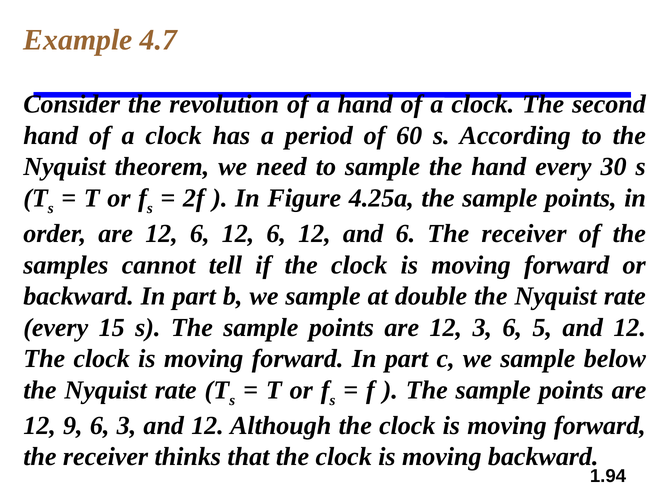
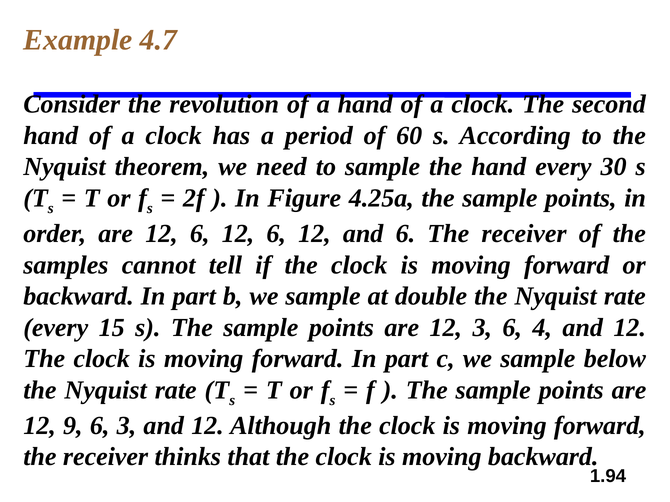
5: 5 -> 4
